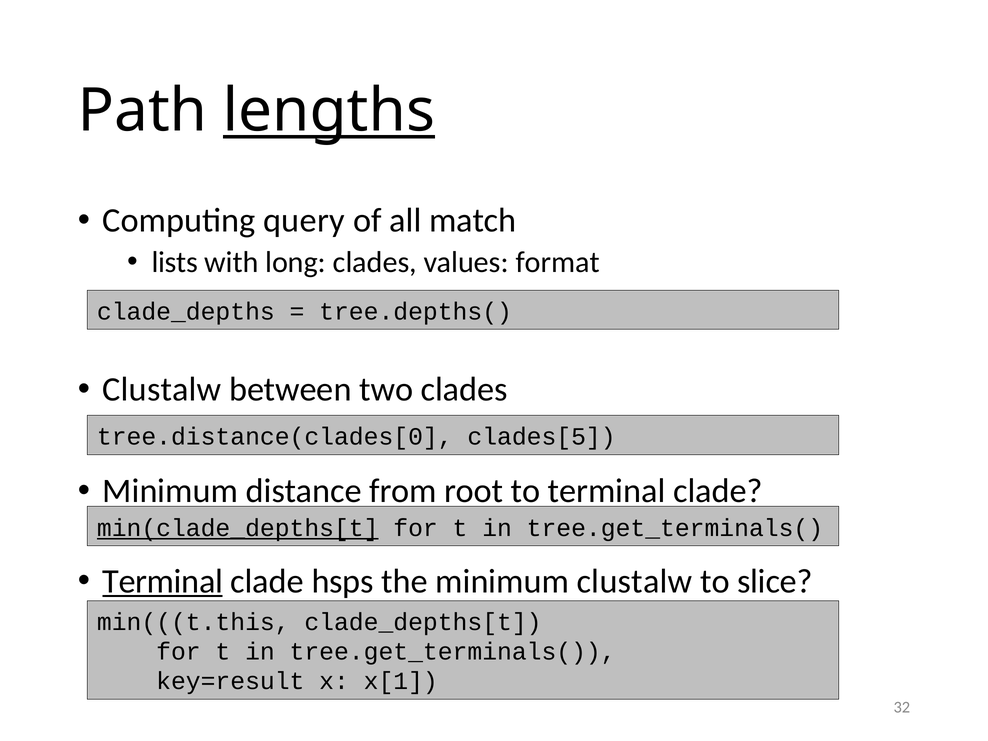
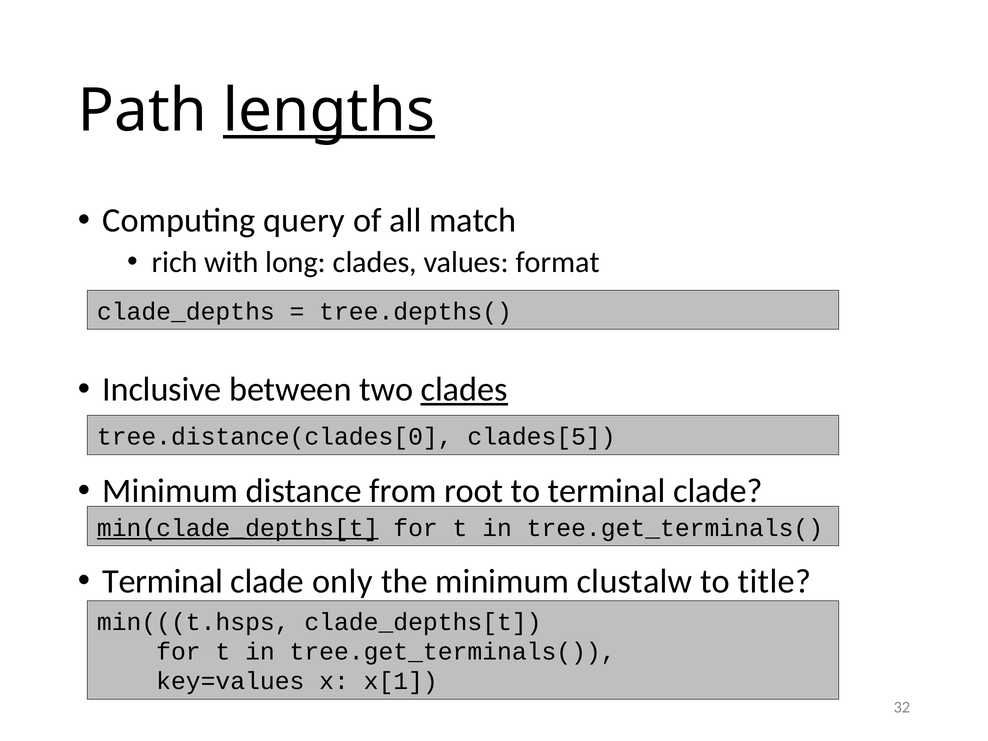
lists: lists -> rich
Clustalw at (162, 390): Clustalw -> Inclusive
clades at (464, 390) underline: none -> present
Terminal at (163, 581) underline: present -> none
hsps: hsps -> only
slice: slice -> title
min(((t.this: min(((t.this -> min(((t.hsps
key=result: key=result -> key=values
